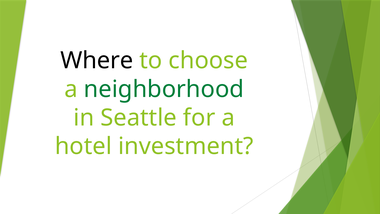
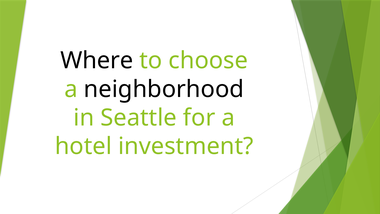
neighborhood colour: green -> black
